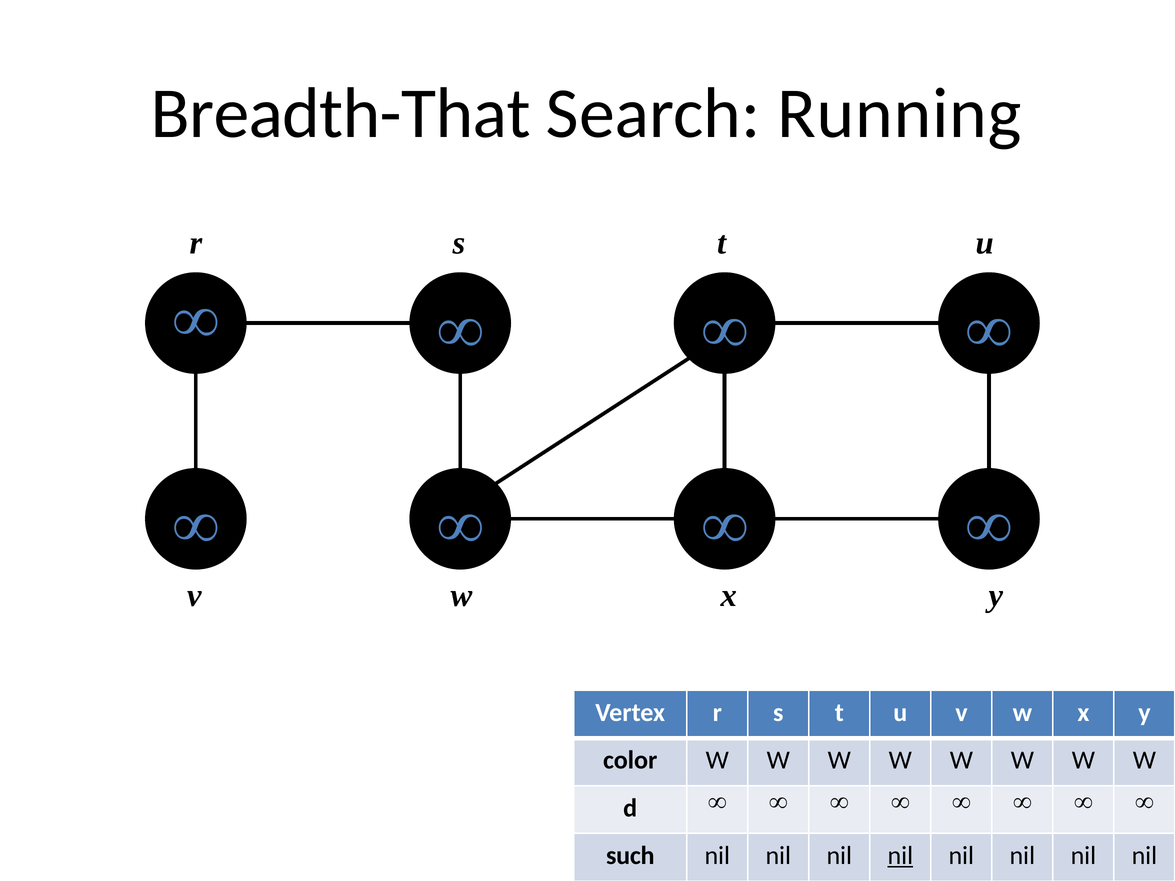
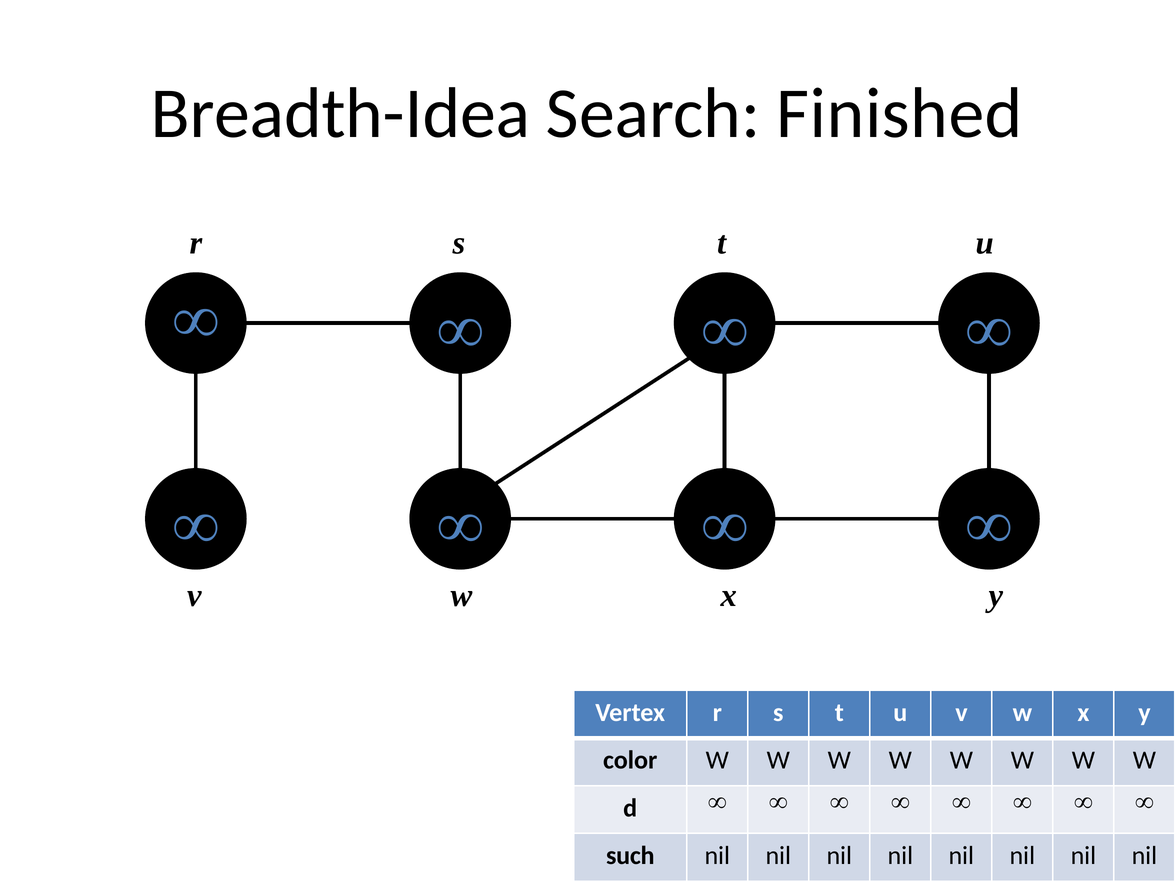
Breadth-That: Breadth-That -> Breadth-Idea
Running: Running -> Finished
nil at (900, 856) underline: present -> none
